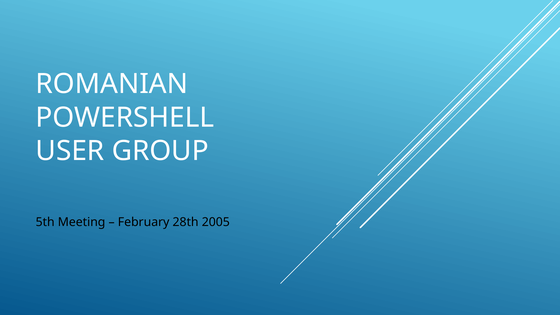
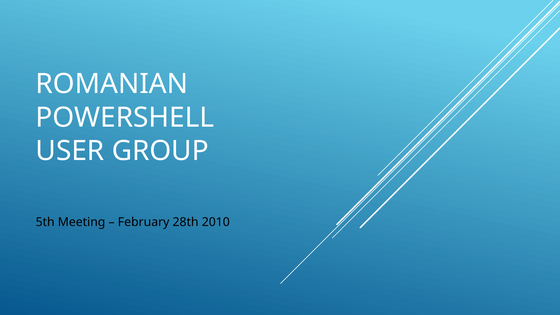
2005: 2005 -> 2010
